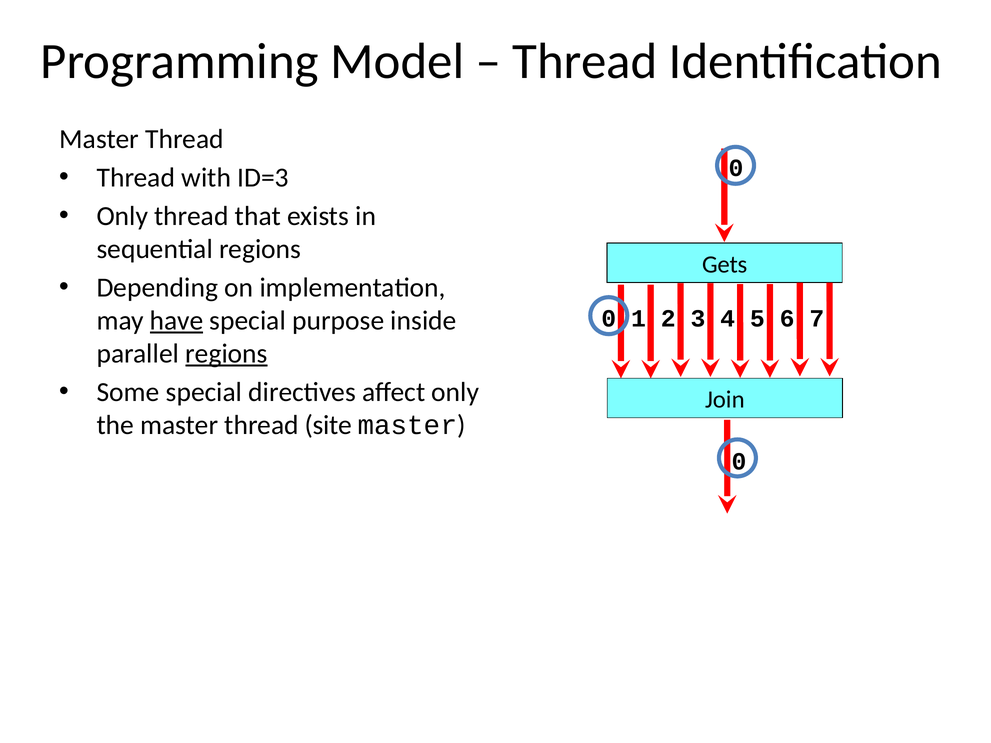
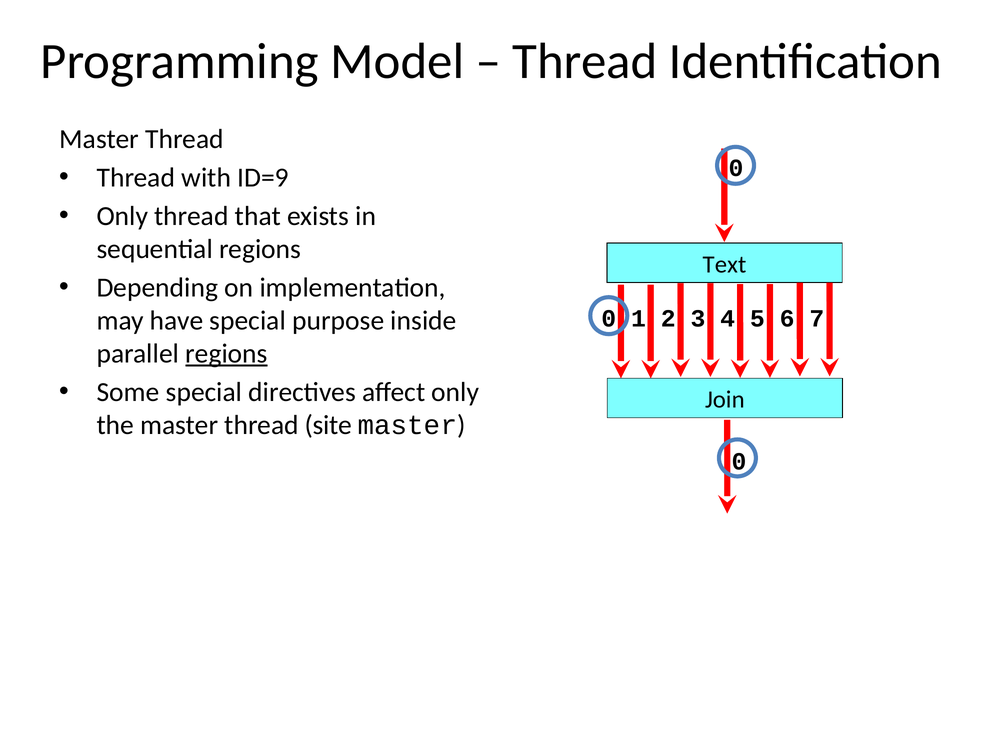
ID=3: ID=3 -> ID=9
Gets: Gets -> Text
have underline: present -> none
